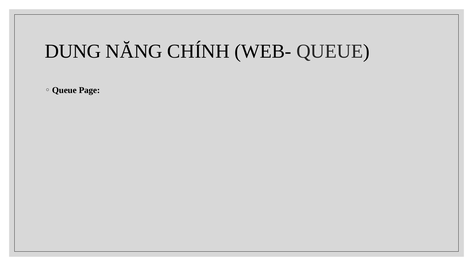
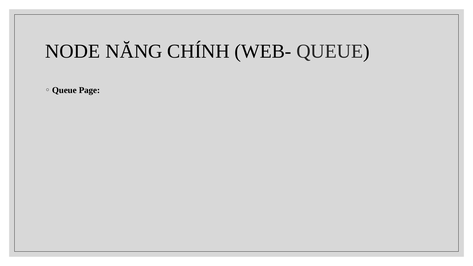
DUNG: DUNG -> NODE
